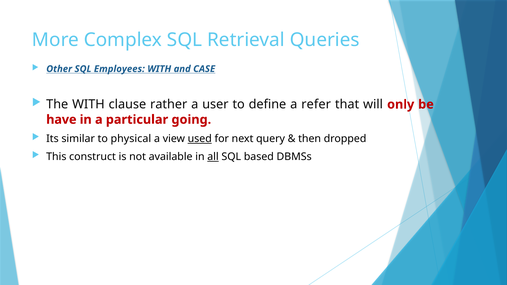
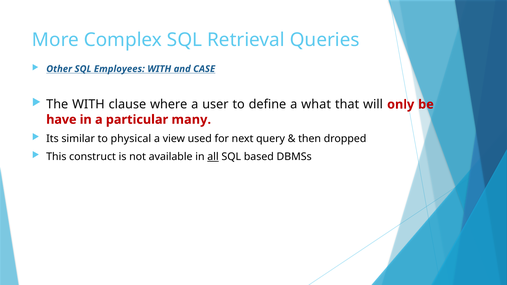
rather: rather -> where
refer: refer -> what
going: going -> many
used underline: present -> none
